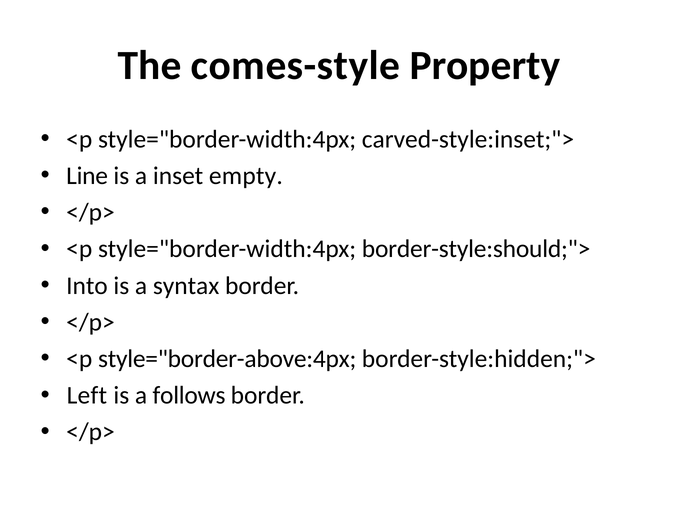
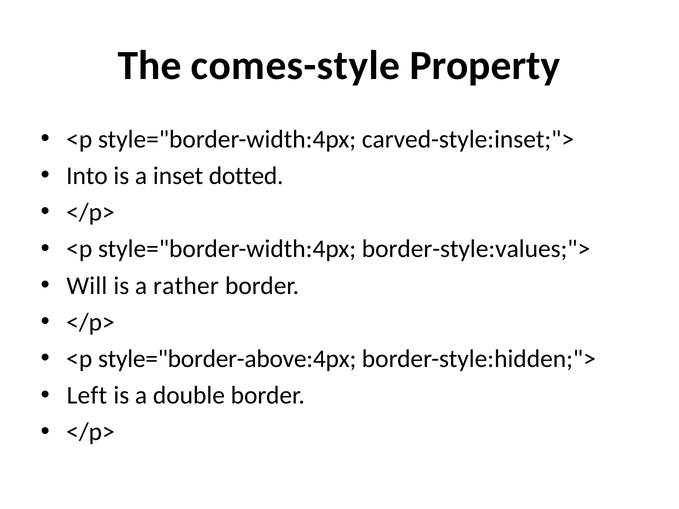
Line: Line -> Into
empty: empty -> dotted
border-style:should;">: border-style:should;"> -> border-style:values;">
Into: Into -> Will
syntax: syntax -> rather
follows: follows -> double
